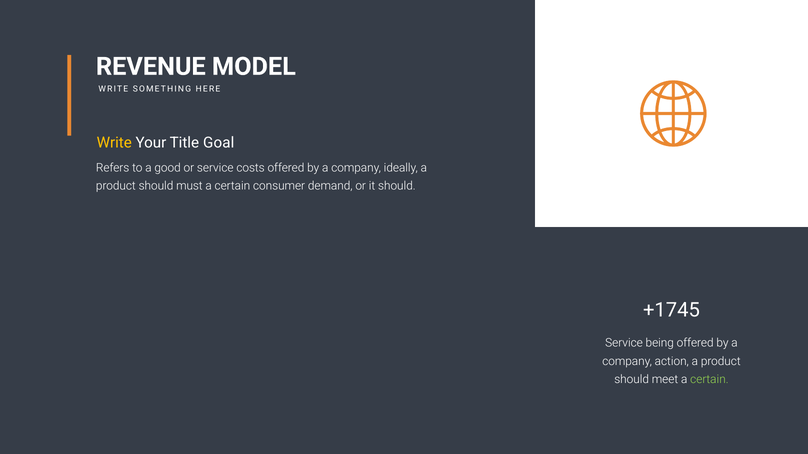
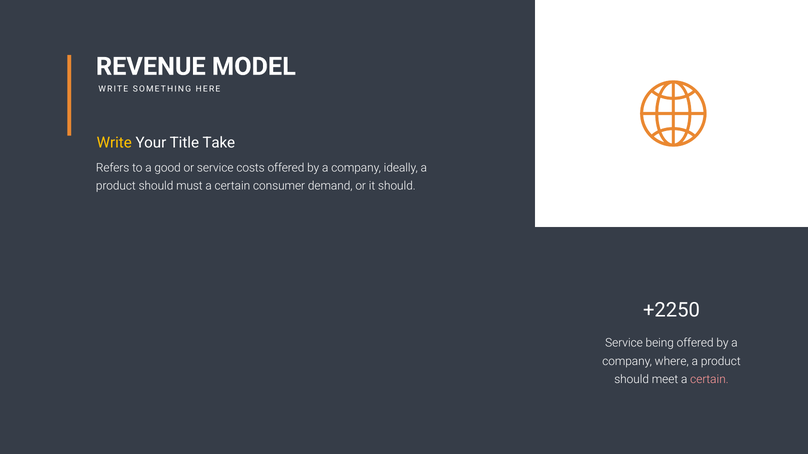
Goal: Goal -> Take
+1745: +1745 -> +2250
action: action -> where
certain at (709, 380) colour: light green -> pink
